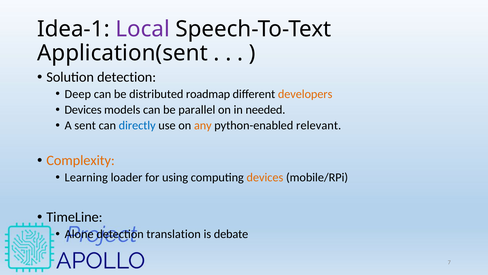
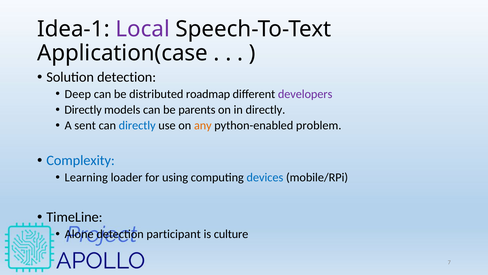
Application(sent: Application(sent -> Application(case
developers colour: orange -> purple
Devices at (83, 110): Devices -> Directly
parallel: parallel -> parents
in needed: needed -> directly
relevant: relevant -> problem
Complexity colour: orange -> blue
devices at (265, 177) colour: orange -> blue
translation: translation -> participant
debate: debate -> culture
